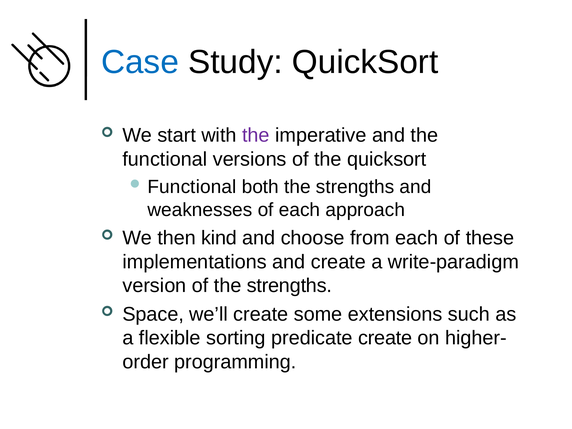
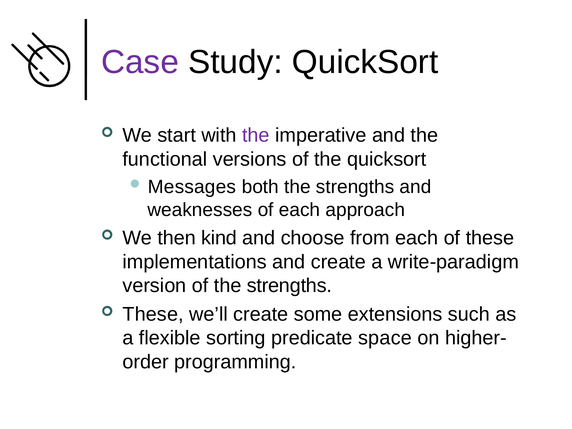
Case colour: blue -> purple
Functional at (192, 187): Functional -> Messages
Space at (153, 314): Space -> These
predicate create: create -> space
